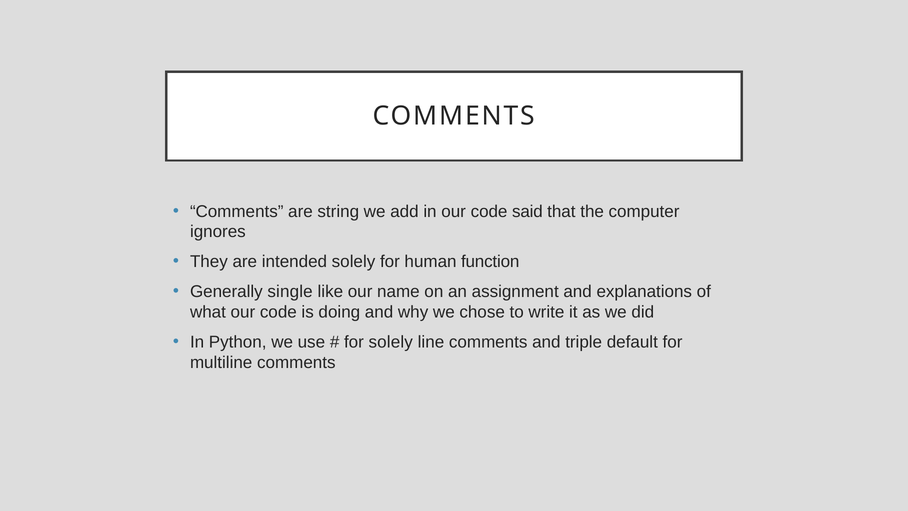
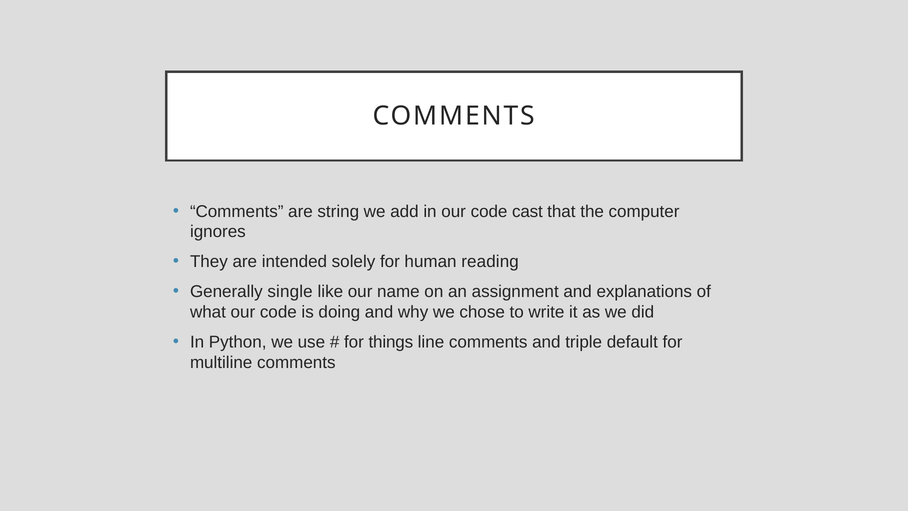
said: said -> cast
function: function -> reading
for solely: solely -> things
